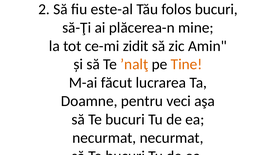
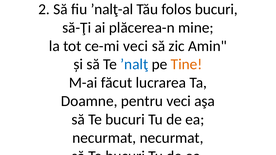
este-al: este-al -> ʼnalţ-al
ce-mi zidit: zidit -> veci
ʼnalţ colour: orange -> blue
